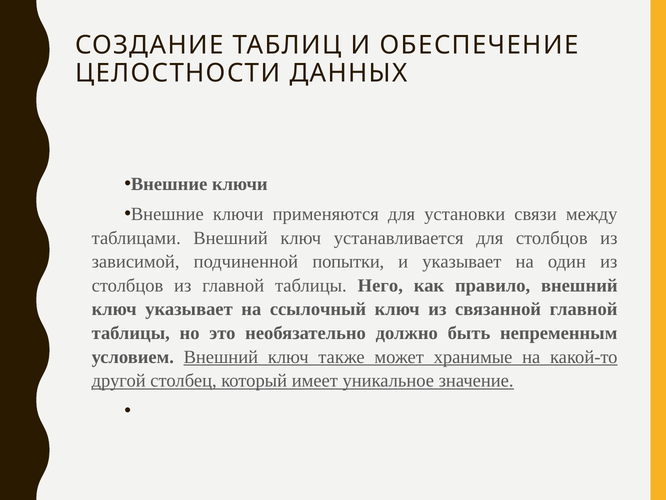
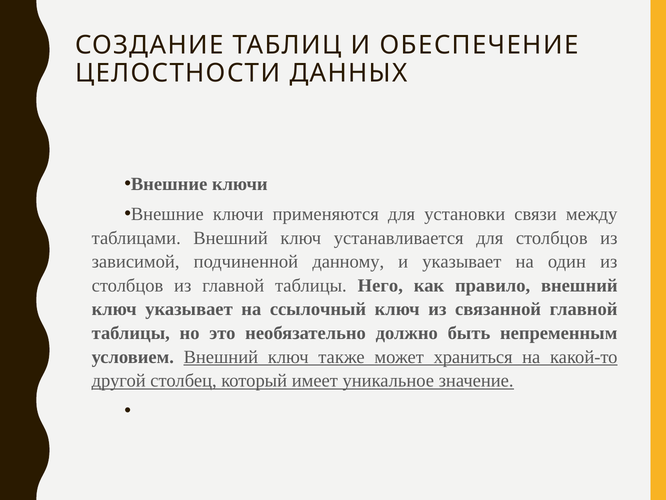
попытки: попытки -> данному
хранимые: хранимые -> храниться
